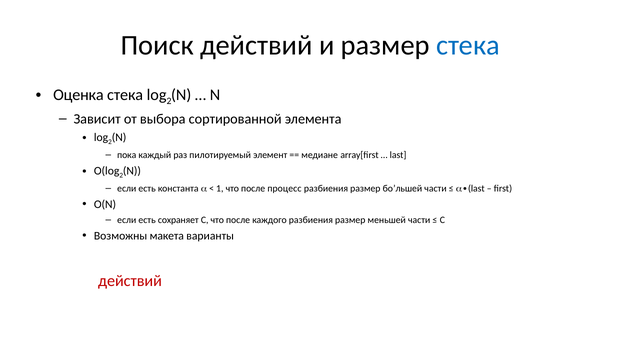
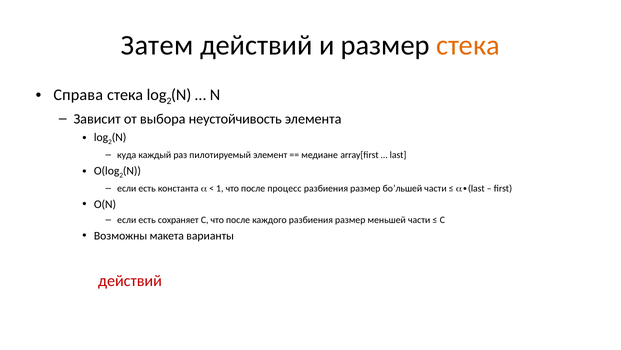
Поиск: Поиск -> Затем
стека at (468, 45) colour: blue -> orange
Оценка: Оценка -> Справа
сортированной: сортированной -> неустойчивость
пока: пока -> куда
